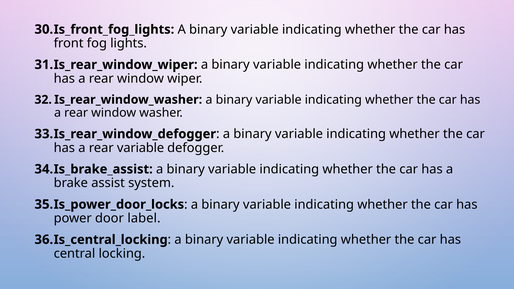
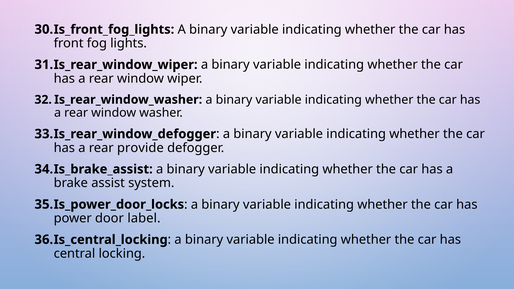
rear variable: variable -> provide
